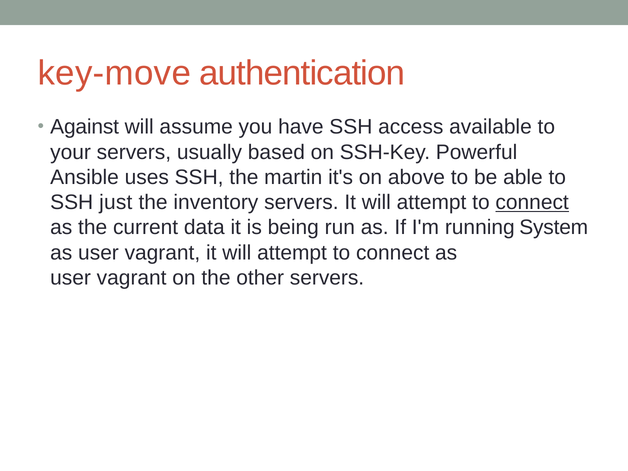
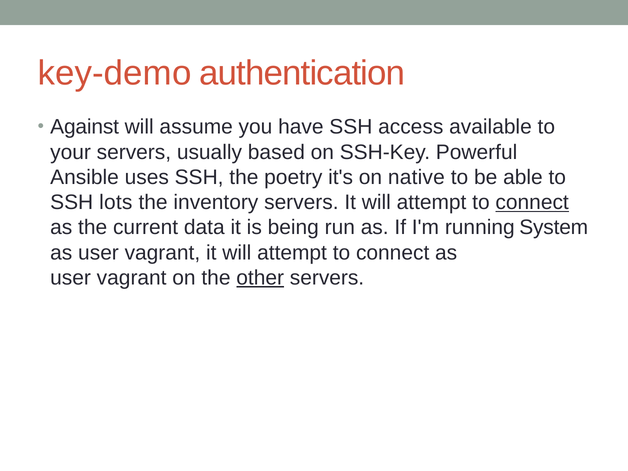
key-move: key-move -> key-demo
martin: martin -> poetry
above: above -> native
just: just -> lots
other underline: none -> present
